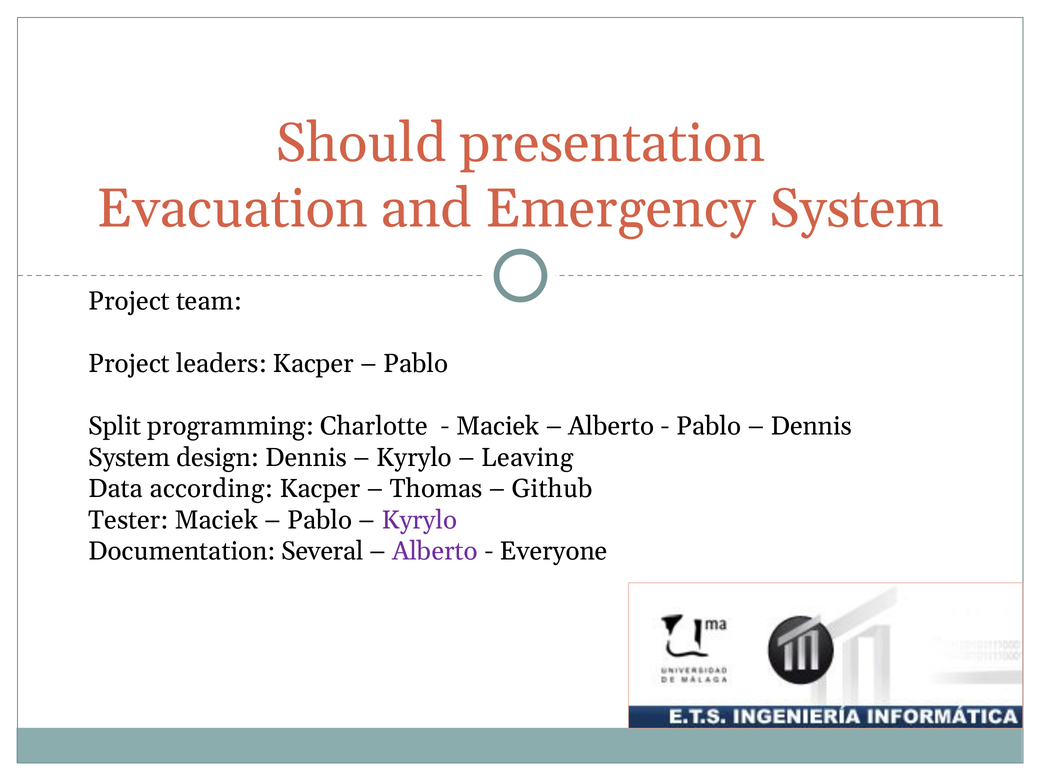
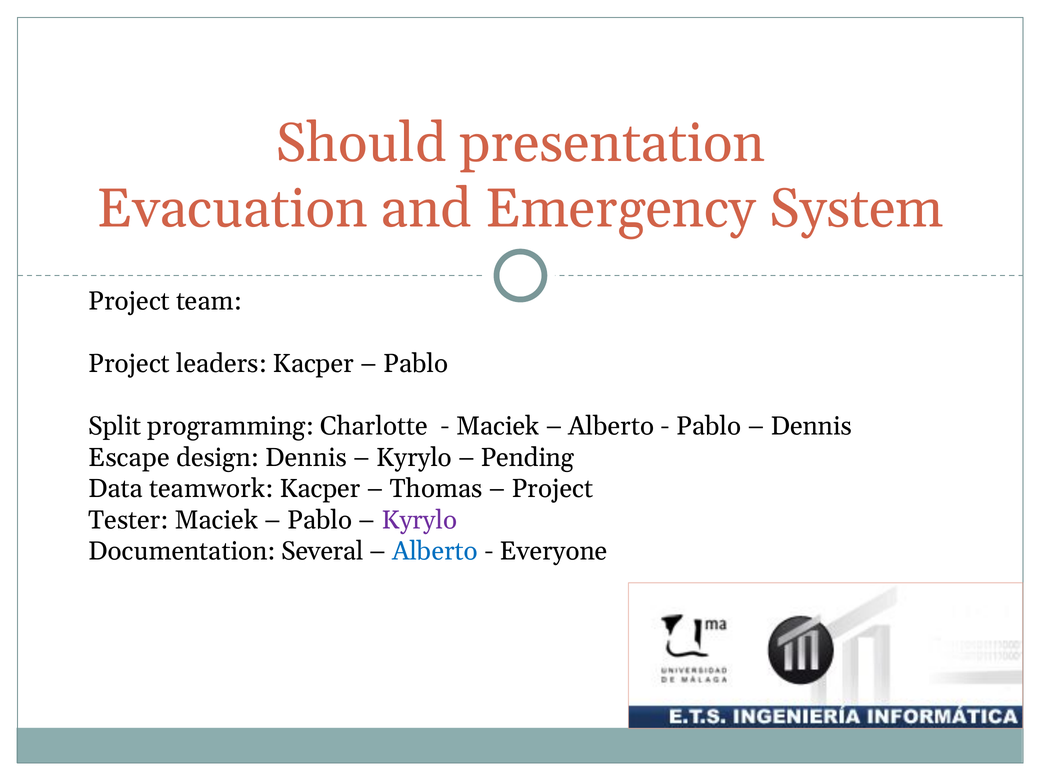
System at (129, 457): System -> Escape
Leaving: Leaving -> Pending
according: according -> teamwork
Github at (552, 489): Github -> Project
Alberto at (435, 551) colour: purple -> blue
